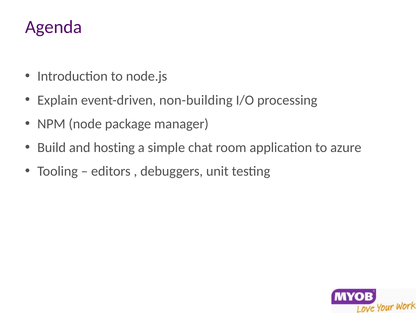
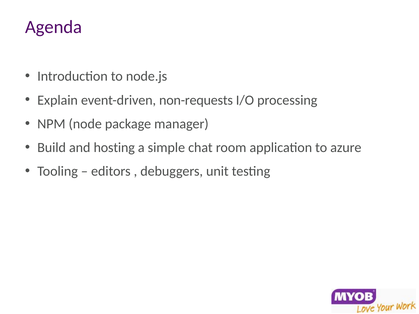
non-building: non-building -> non-requests
